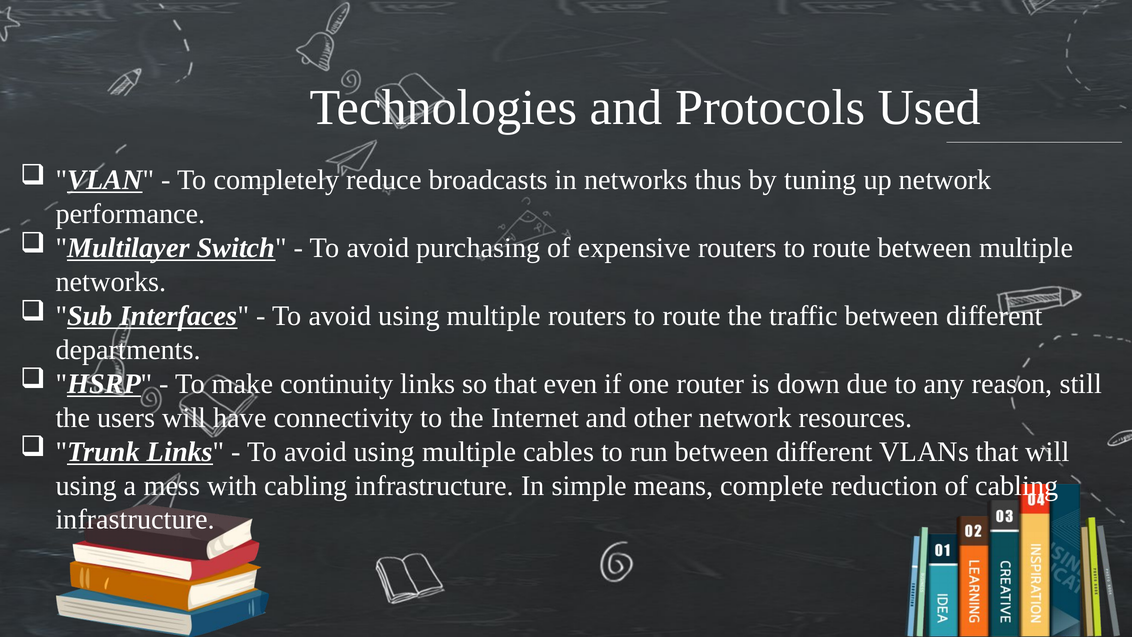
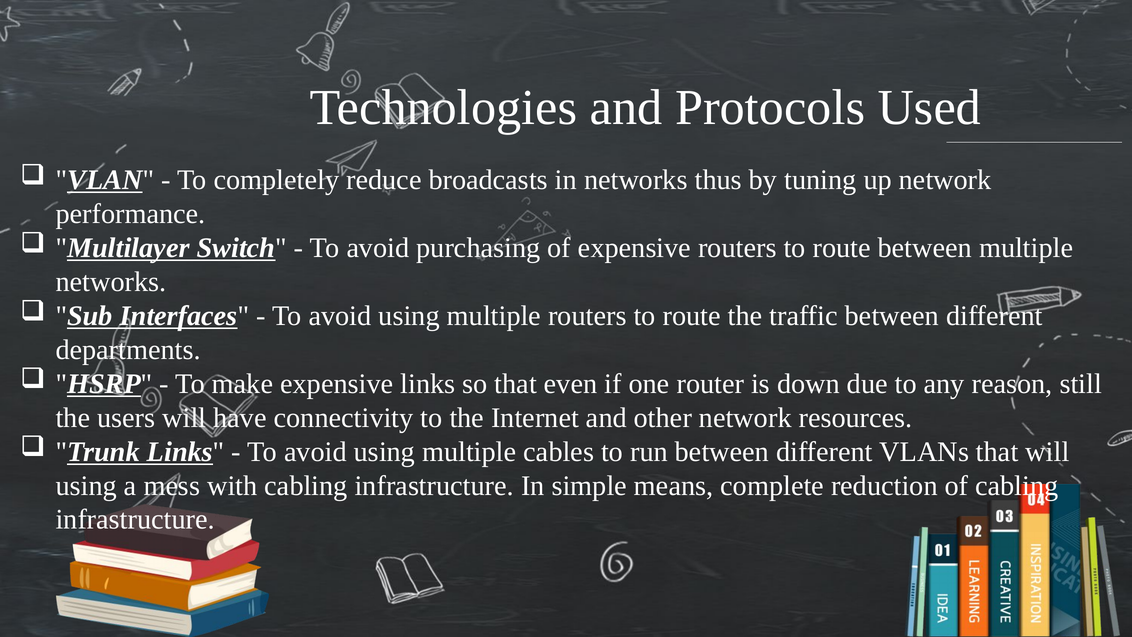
make continuity: continuity -> expensive
